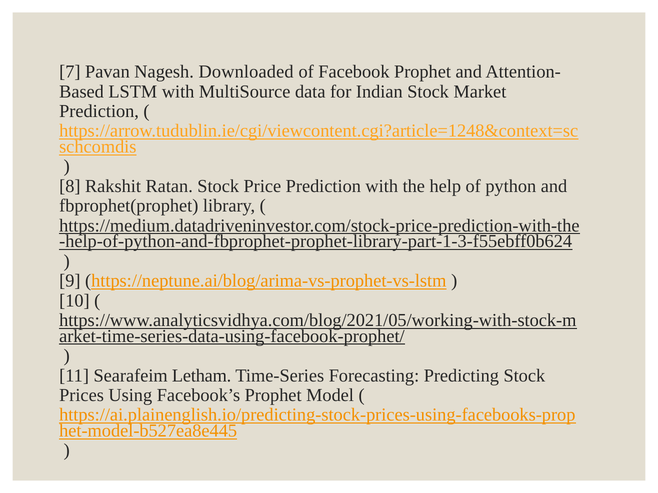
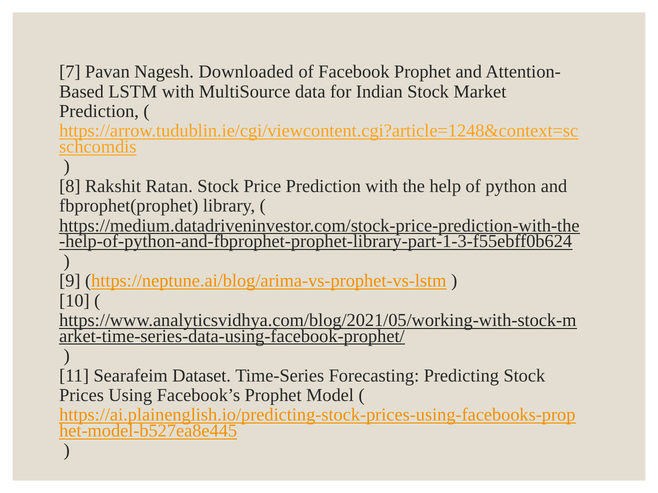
Letham: Letham -> Dataset
